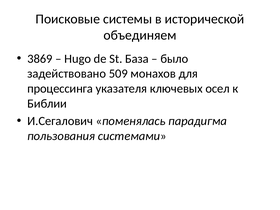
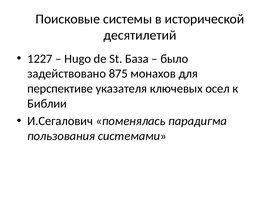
объединяем: объединяем -> десятилетий
3869: 3869 -> 1227
509: 509 -> 875
процессинга: процессинга -> перспективе
